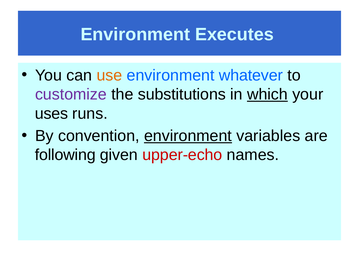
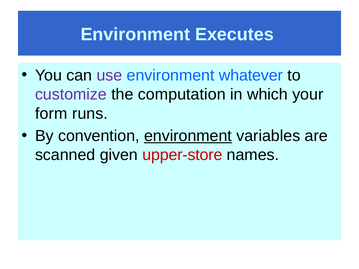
use colour: orange -> purple
substitutions: substitutions -> computation
which underline: present -> none
uses: uses -> form
following: following -> scanned
upper-echo: upper-echo -> upper-store
